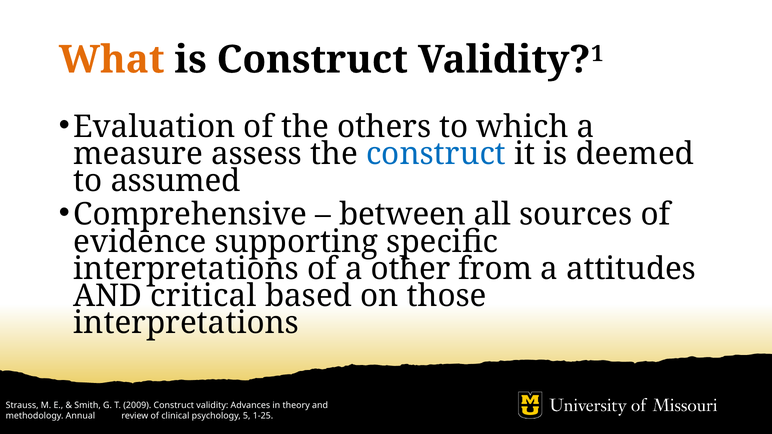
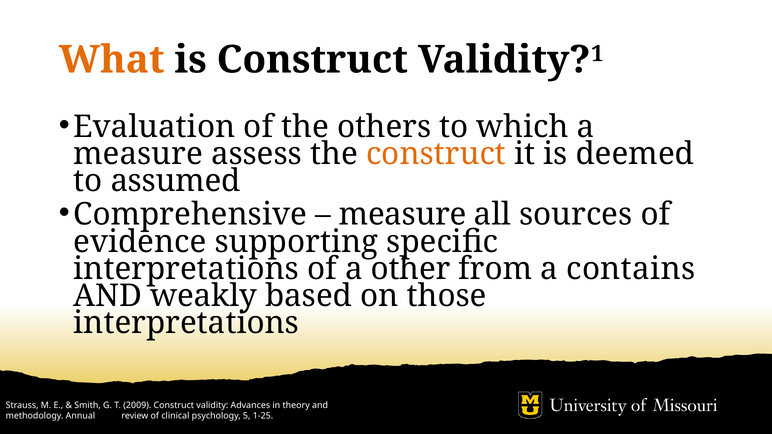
construct at (436, 154) colour: blue -> orange
between at (403, 215): between -> measure
attitudes: attitudes -> contains
critical: critical -> weakly
